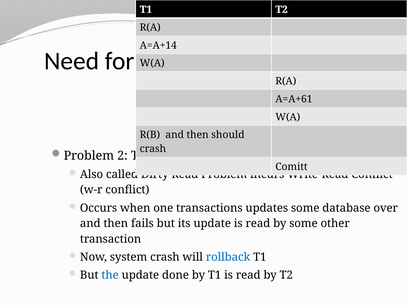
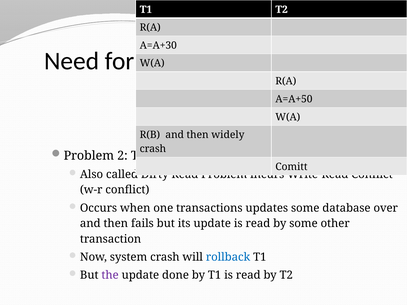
A=A+14: A=A+14 -> A=A+30
A=A+61: A=A+61 -> A=A+50
should: should -> widely
the colour: blue -> purple
